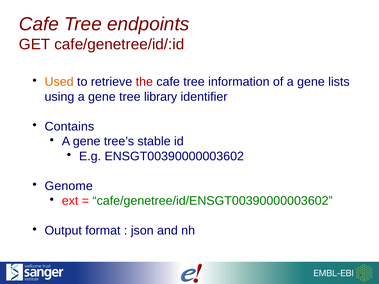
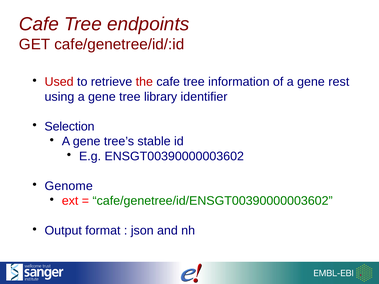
Used colour: orange -> red
lists: lists -> rest
Contains: Contains -> Selection
